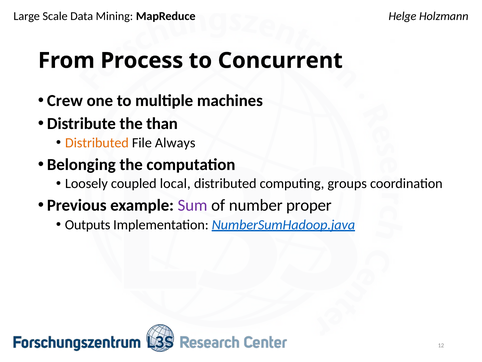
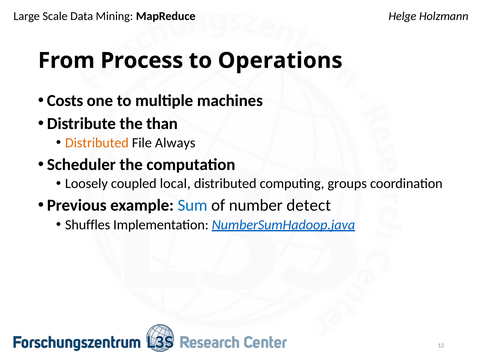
Concurrent: Concurrent -> Operations
Crew: Crew -> Costs
Belonging: Belonging -> Scheduler
Sum colour: purple -> blue
proper: proper -> detect
Outputs: Outputs -> Shuffles
